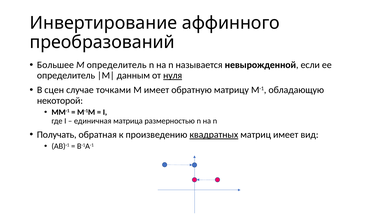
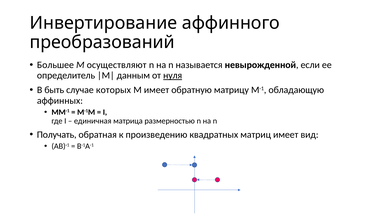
M определитель: определитель -> осуществляют
сцен: сцен -> быть
точками: точками -> которых
некоторой: некоторой -> аффинных
квадратных underline: present -> none
